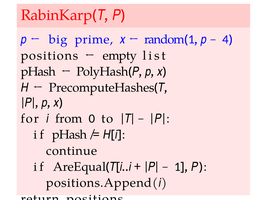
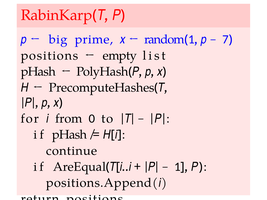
4: 4 -> 7
